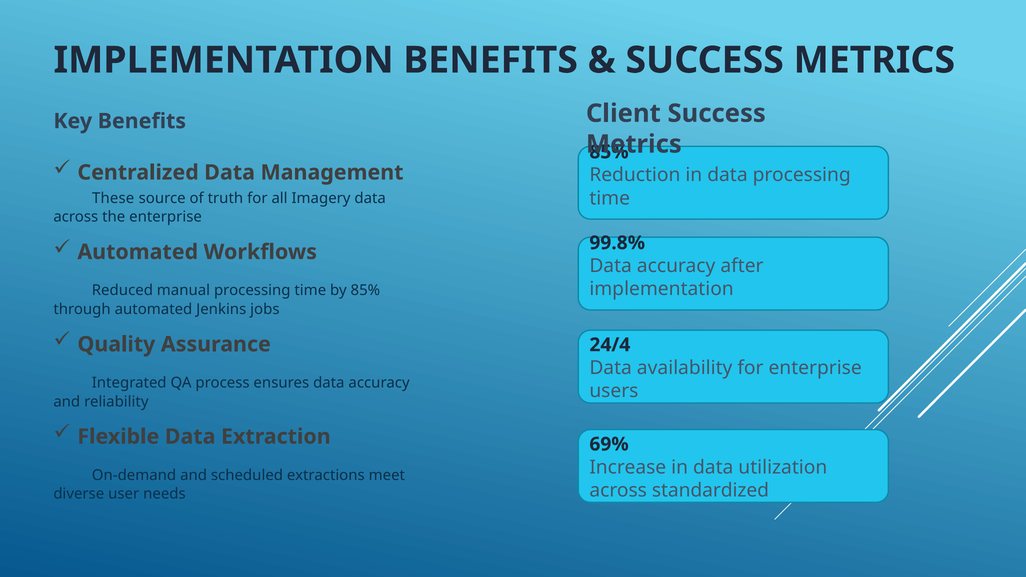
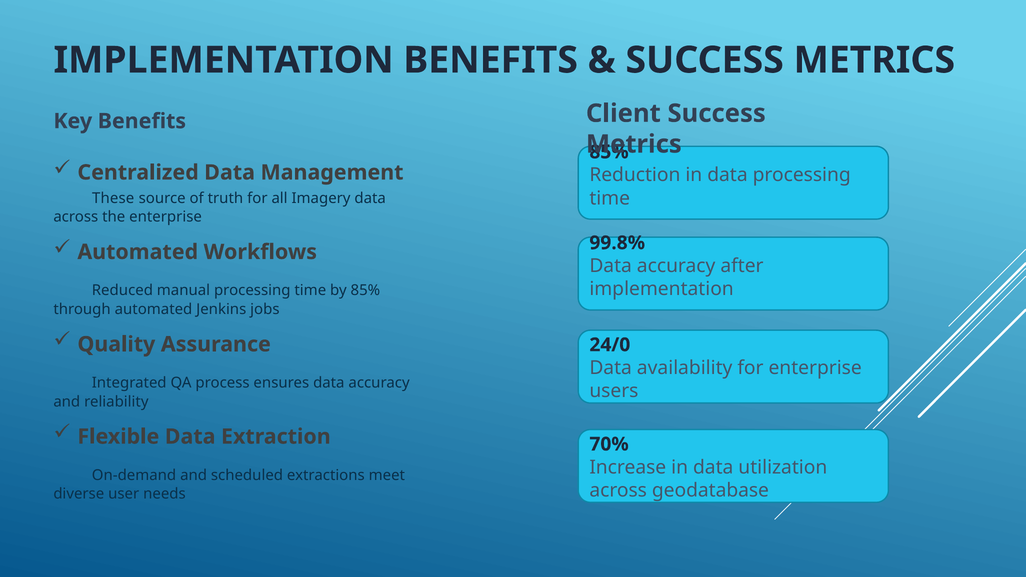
24/4: 24/4 -> 24/0
69%: 69% -> 70%
standardized: standardized -> geodatabase
